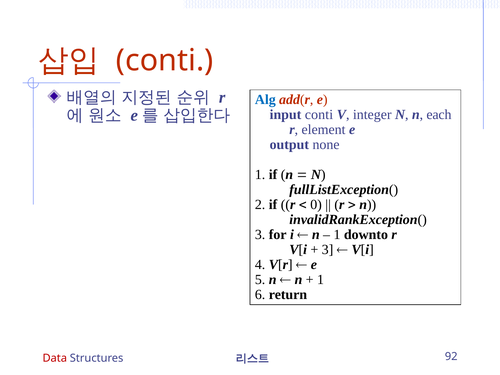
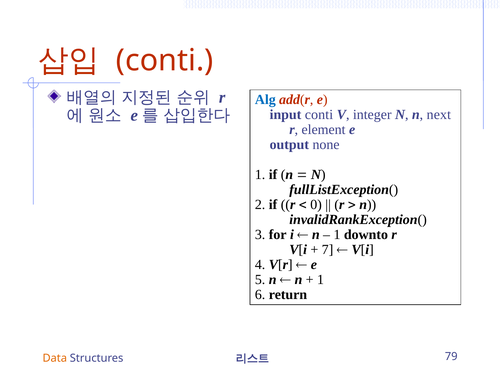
each: each -> next
3 at (328, 250): 3 -> 7
Data colour: red -> orange
92: 92 -> 79
